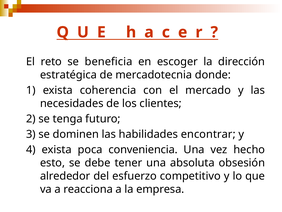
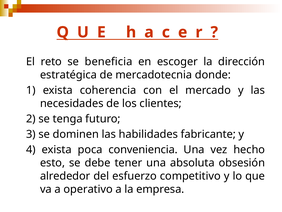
encontrar: encontrar -> fabricante
reacciona: reacciona -> operativo
